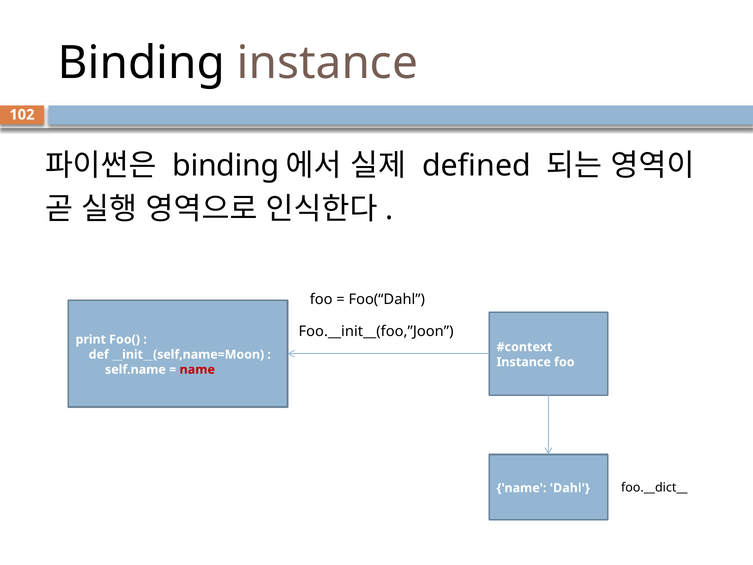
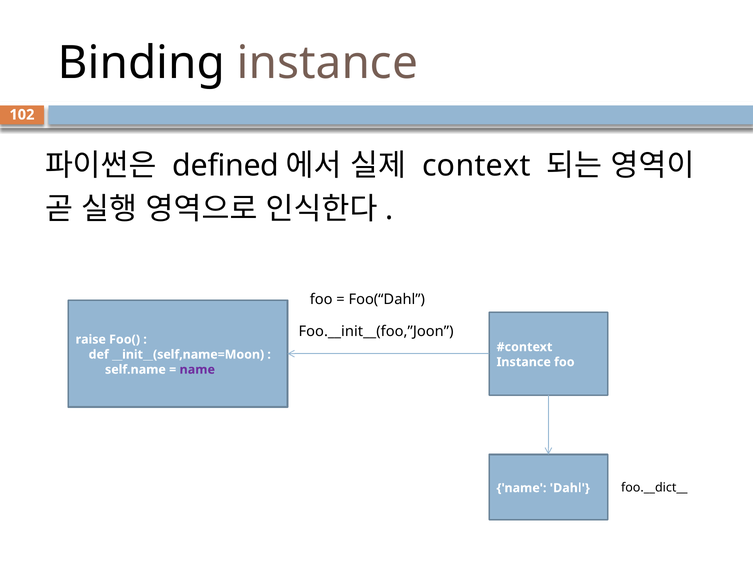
binding at (226, 165): binding -> defined
defined: defined -> context
print: print -> raise
name at (197, 369) colour: red -> purple
